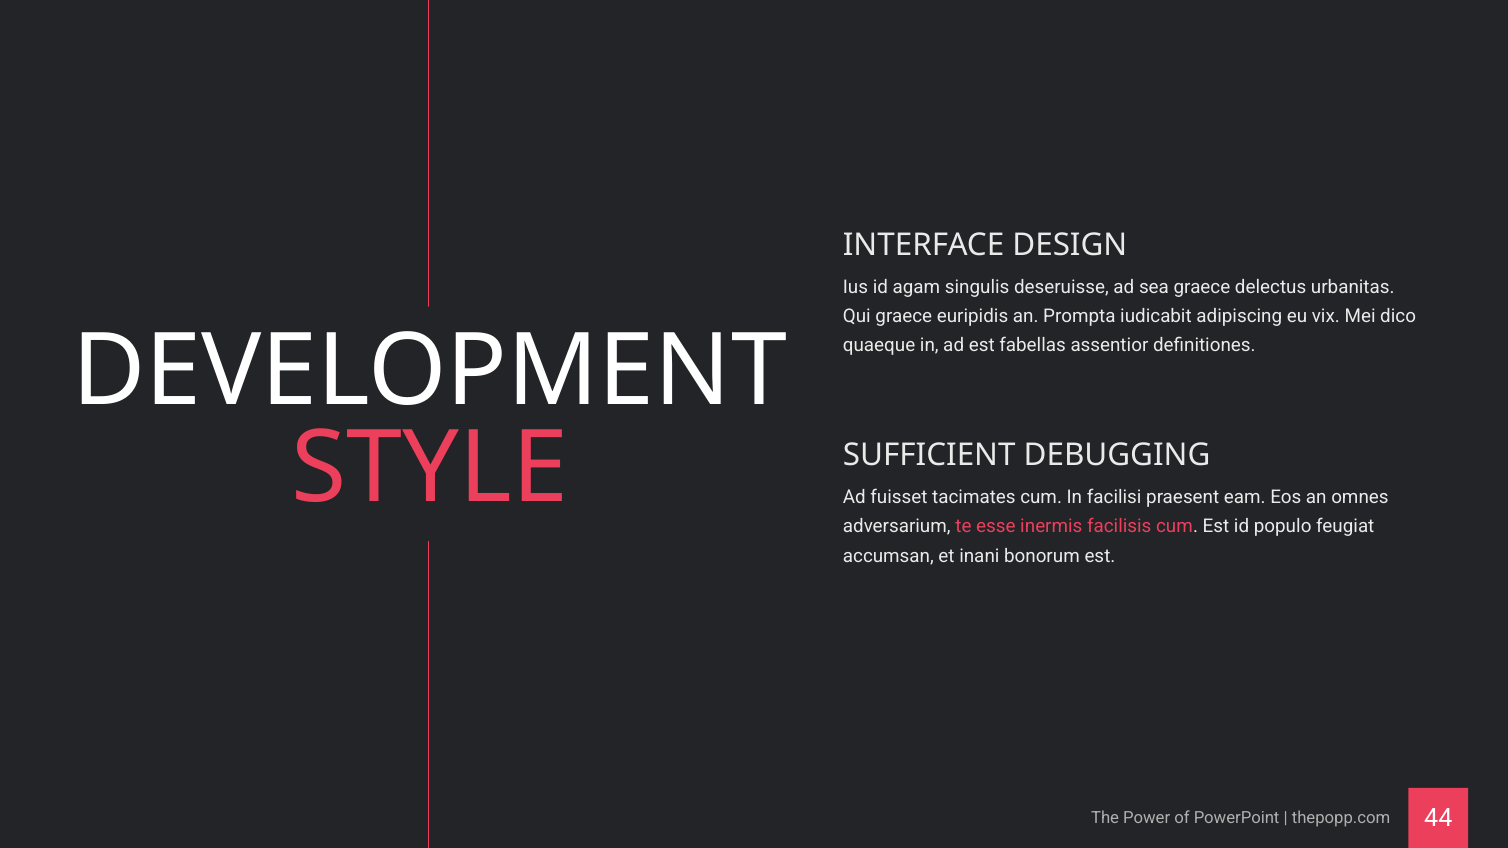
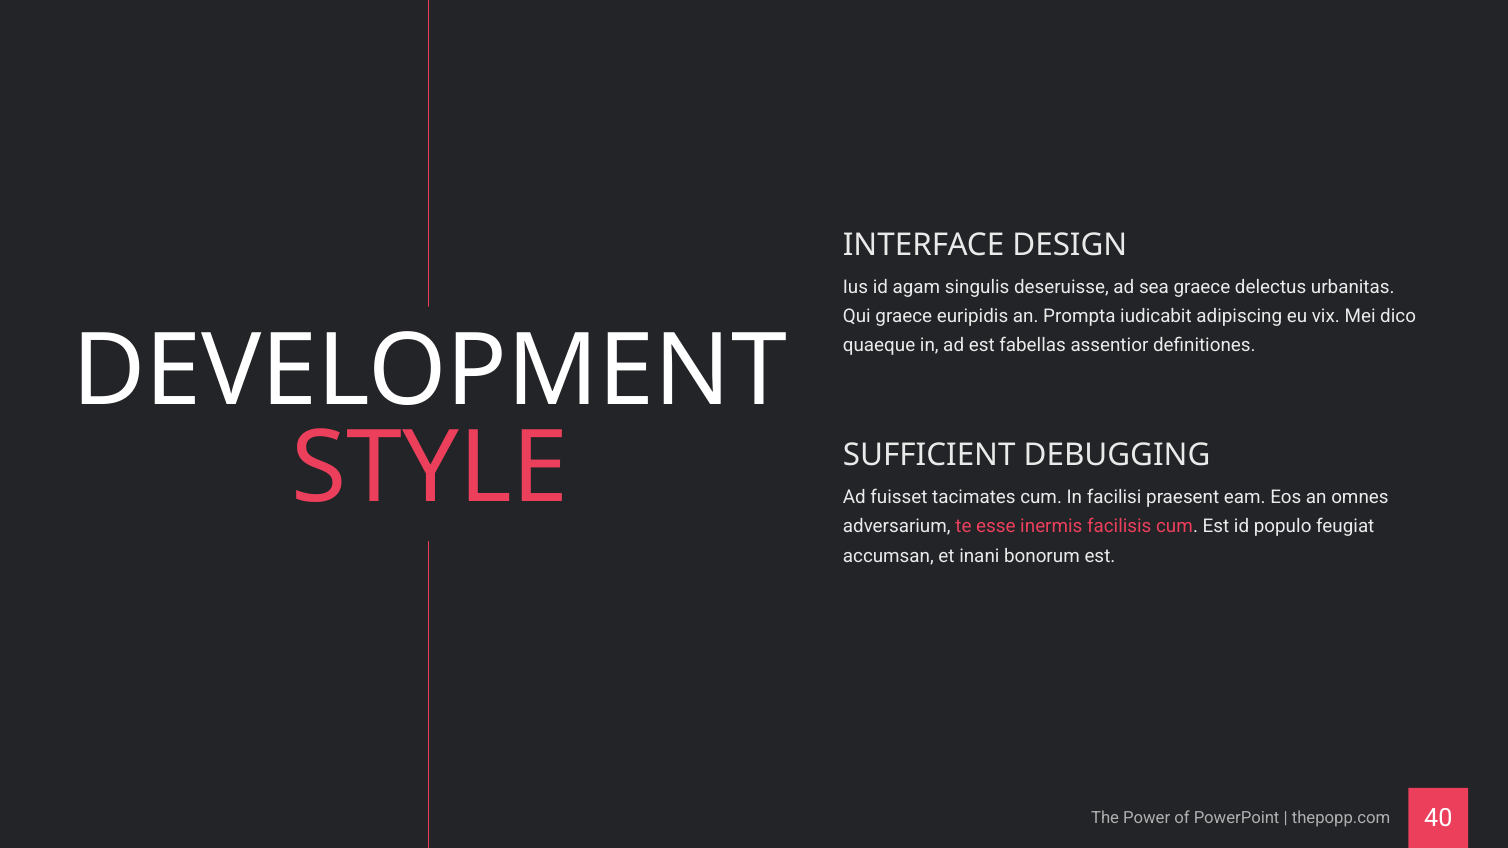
44: 44 -> 40
